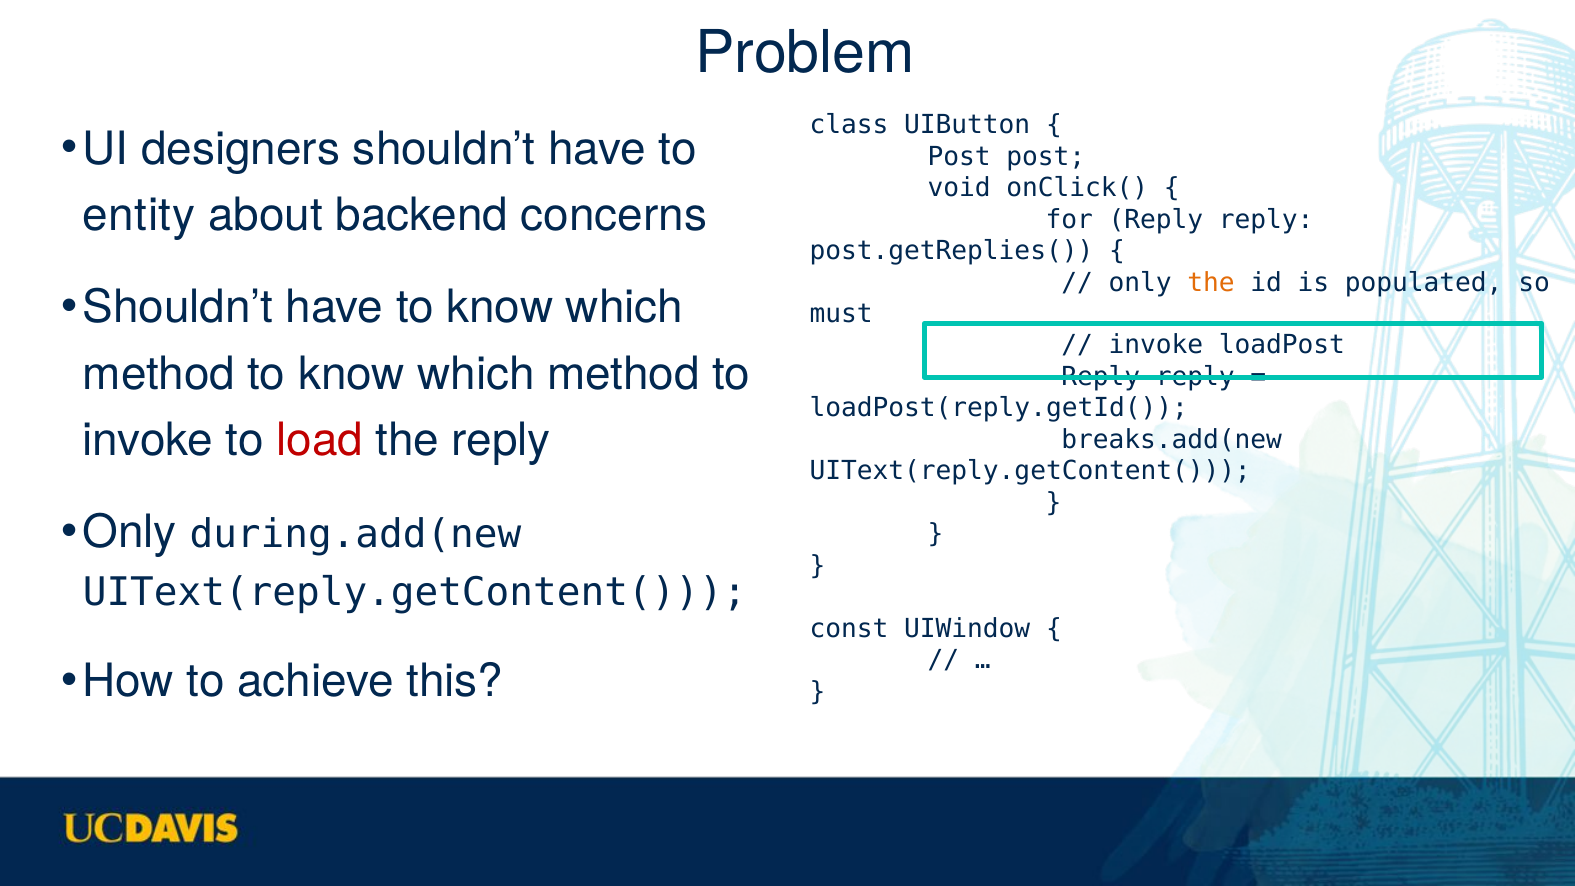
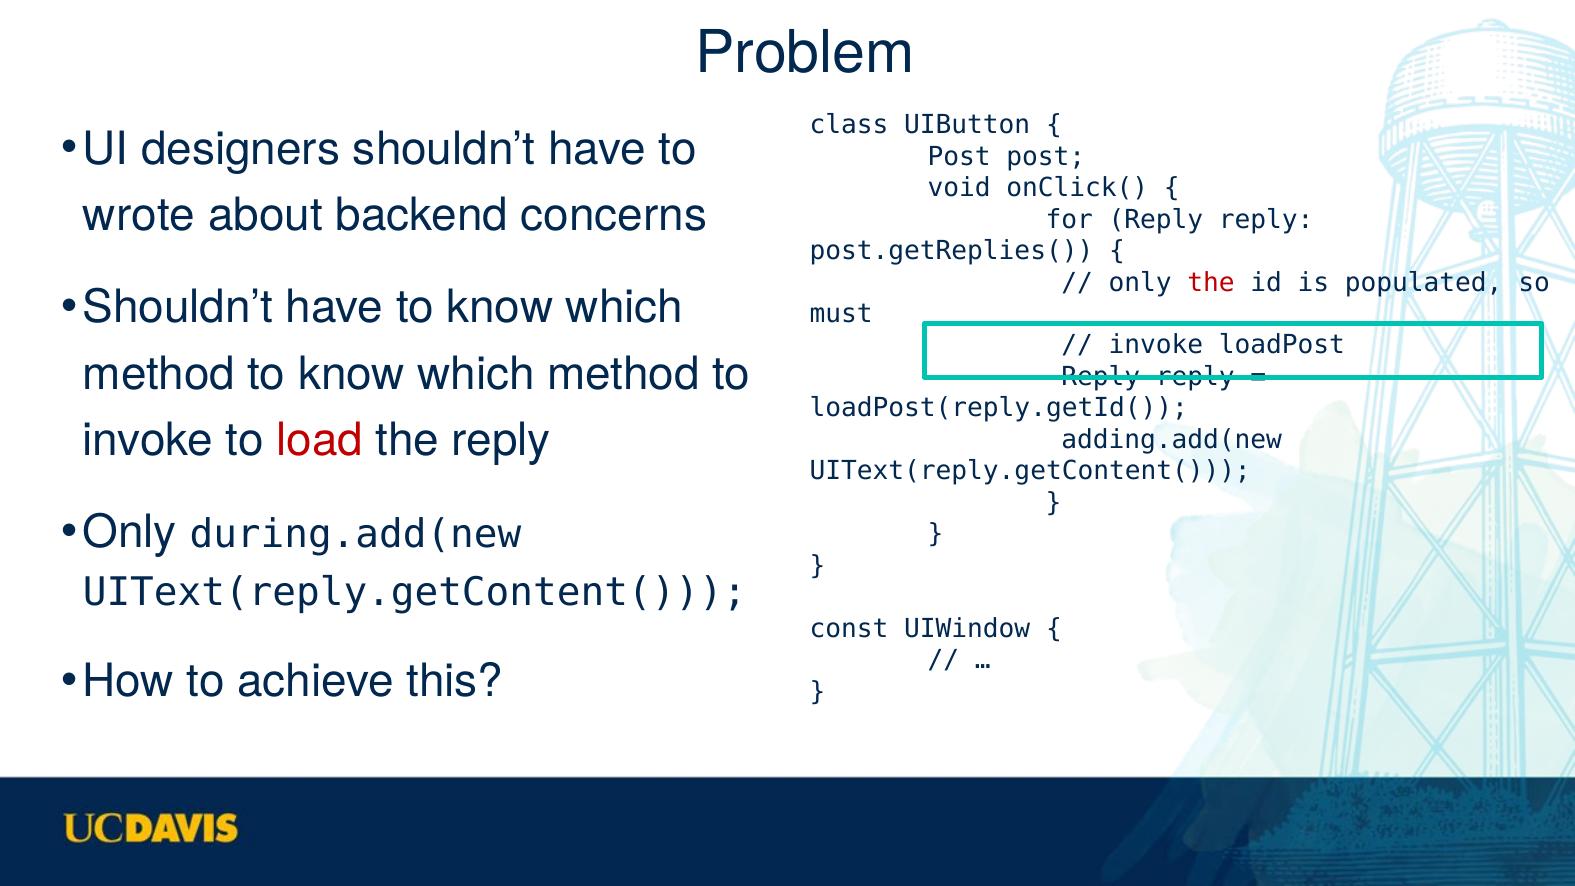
entity: entity -> wrote
the at (1211, 282) colour: orange -> red
breaks.add(new: breaks.add(new -> adding.add(new
